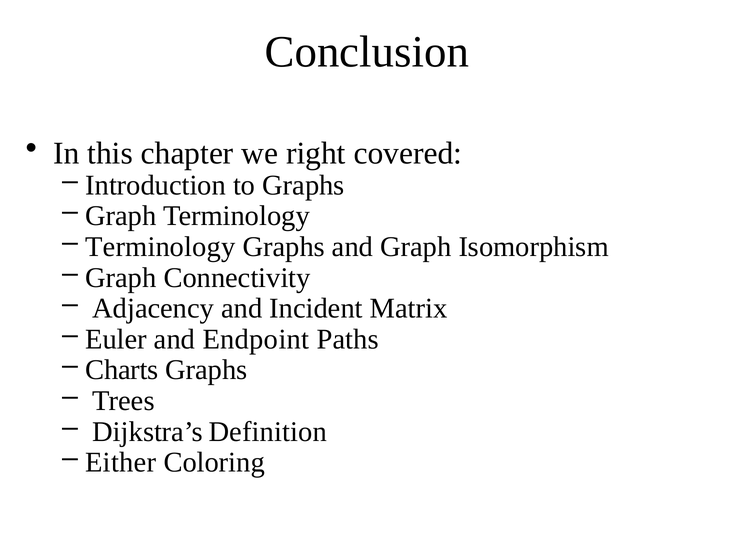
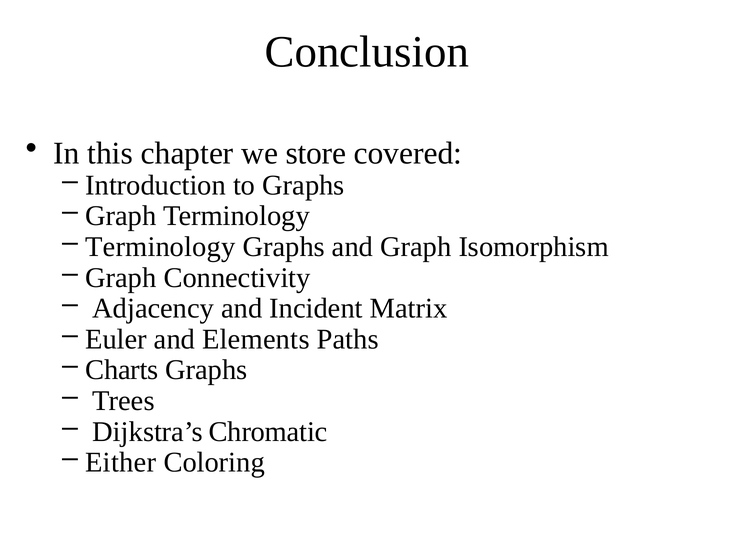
right: right -> store
Endpoint: Endpoint -> Elements
Definition: Definition -> Chromatic
